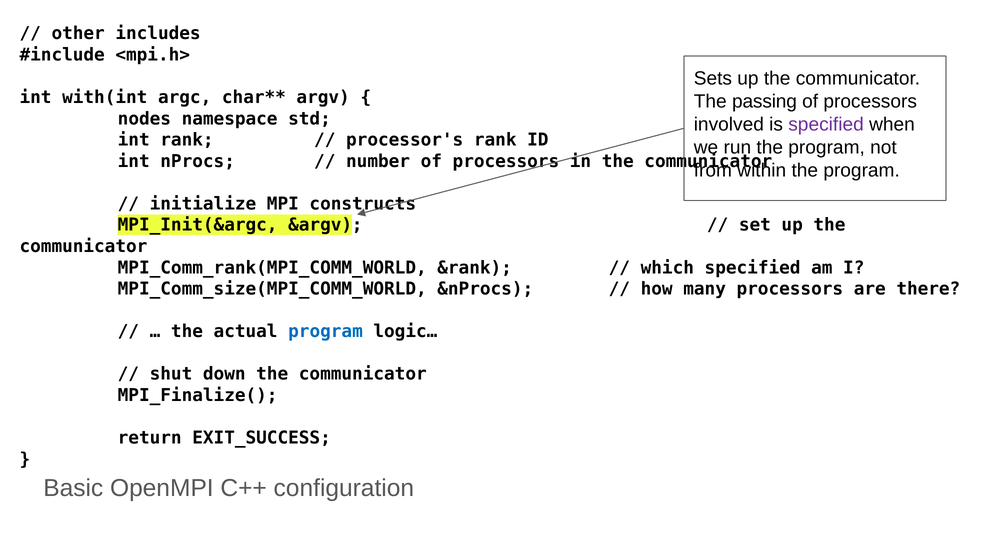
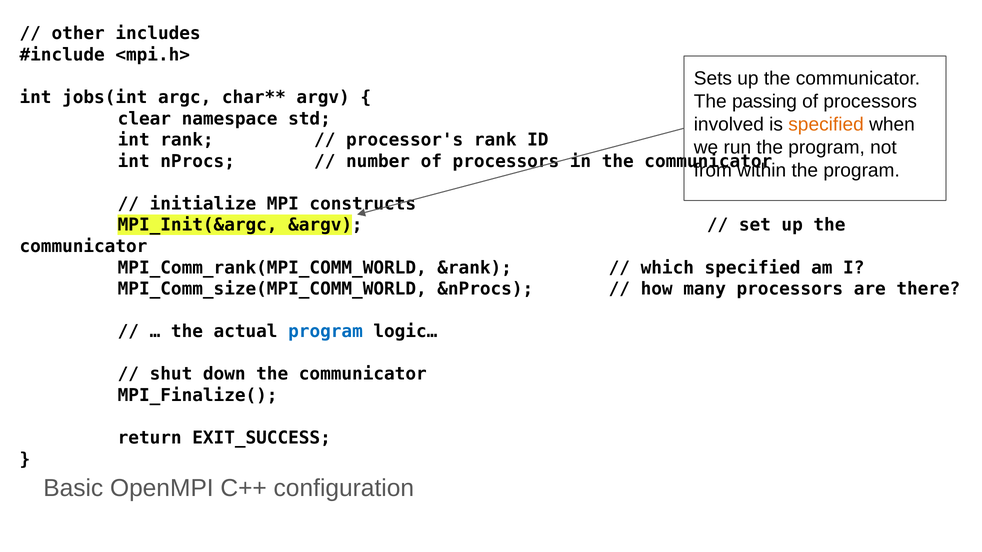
with(int: with(int -> jobs(int
nodes: nodes -> clear
specified at (826, 125) colour: purple -> orange
